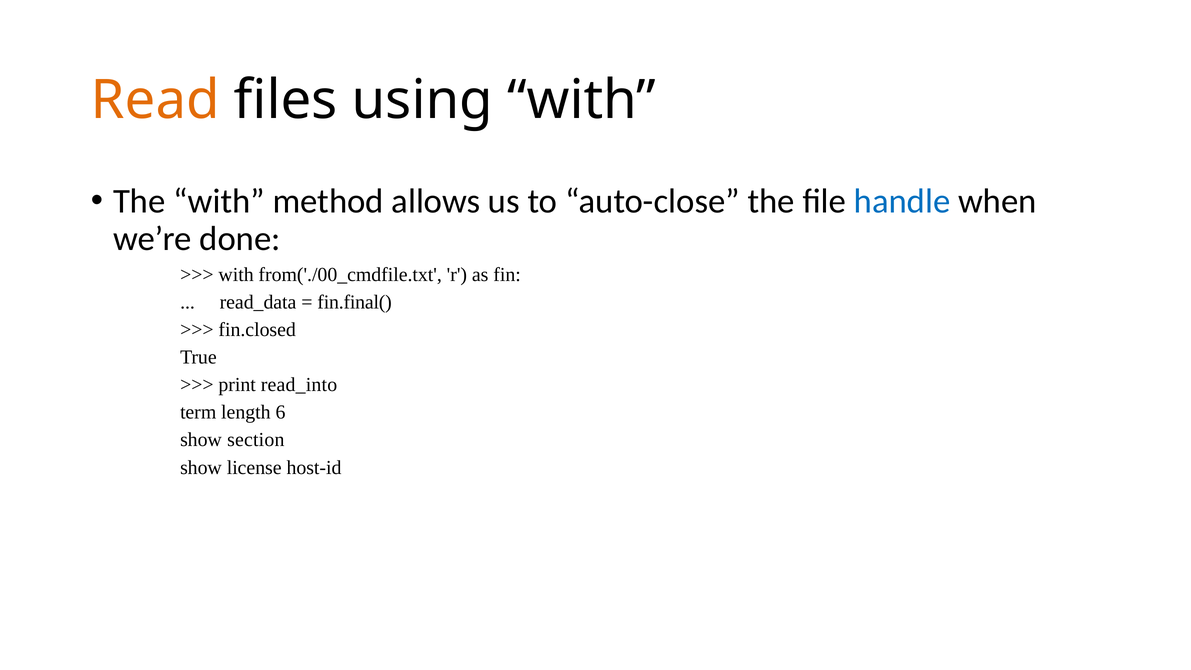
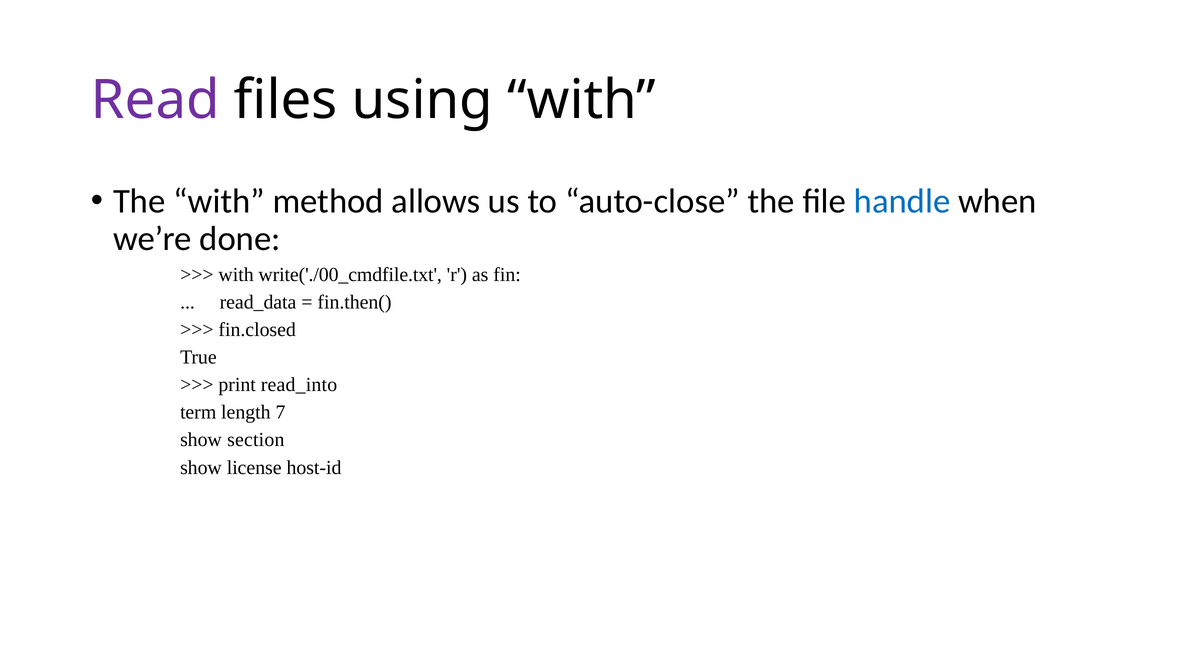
Read colour: orange -> purple
from('./00_cmdfile.txt: from('./00_cmdfile.txt -> write('./00_cmdfile.txt
fin.final(: fin.final( -> fin.then(
6: 6 -> 7
